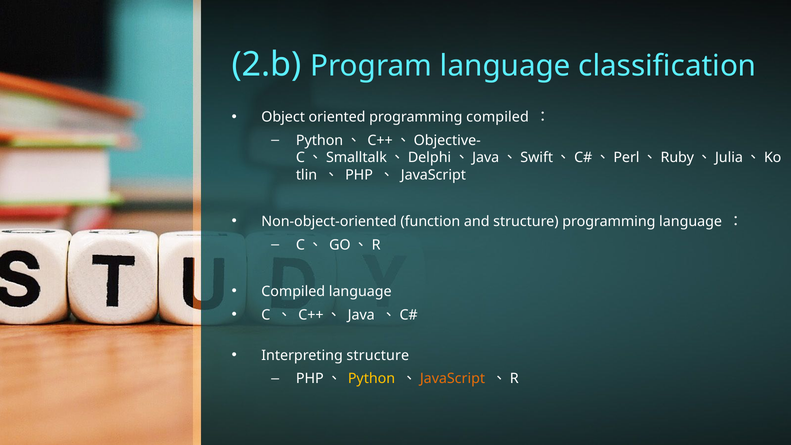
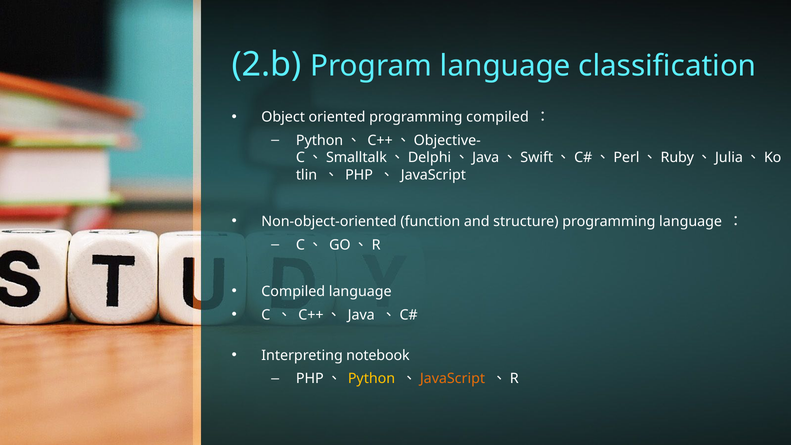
Interpreting structure: structure -> notebook
